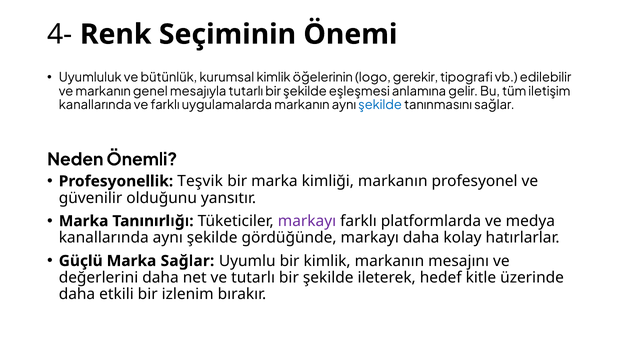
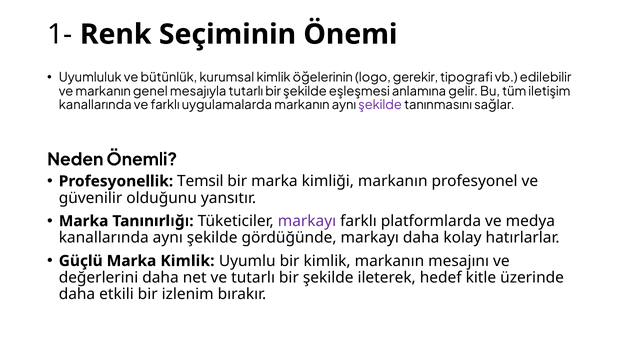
4-: 4- -> 1-
şekilde at (380, 105) colour: blue -> purple
Teşvik: Teşvik -> Temsil
Marka Sağlar: Sağlar -> Kimlik
